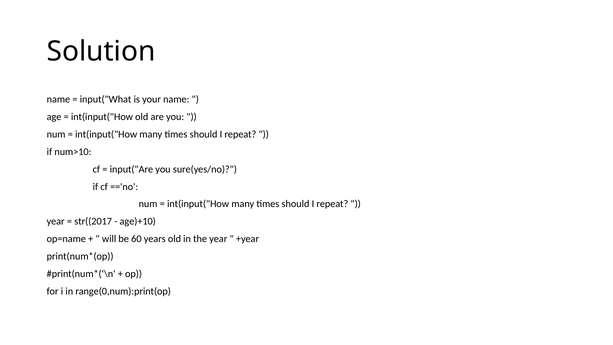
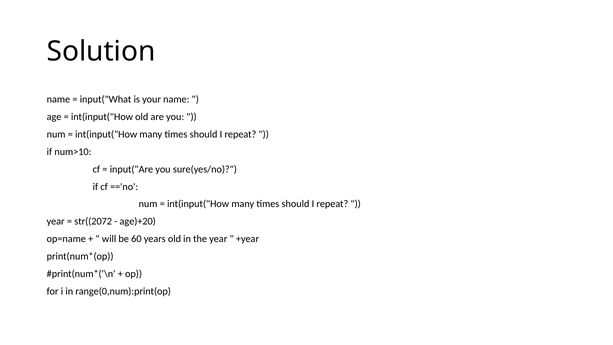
str((2017: str((2017 -> str((2072
age)+10: age)+10 -> age)+20
